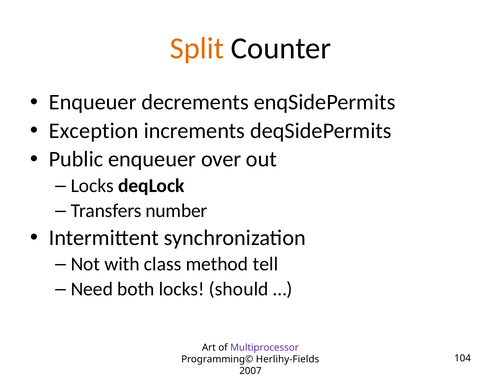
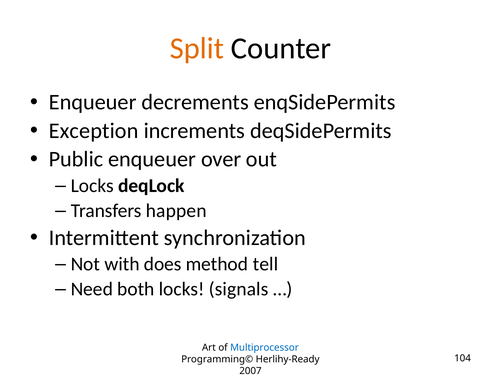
number: number -> happen
class: class -> does
should: should -> signals
Multiprocessor colour: purple -> blue
Herlihy-Fields: Herlihy-Fields -> Herlihy-Ready
